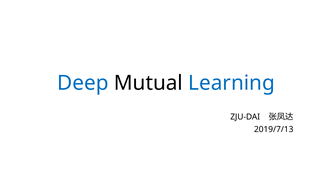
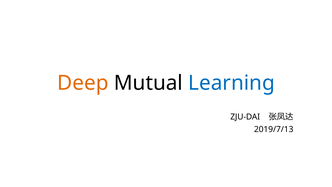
Deep colour: blue -> orange
